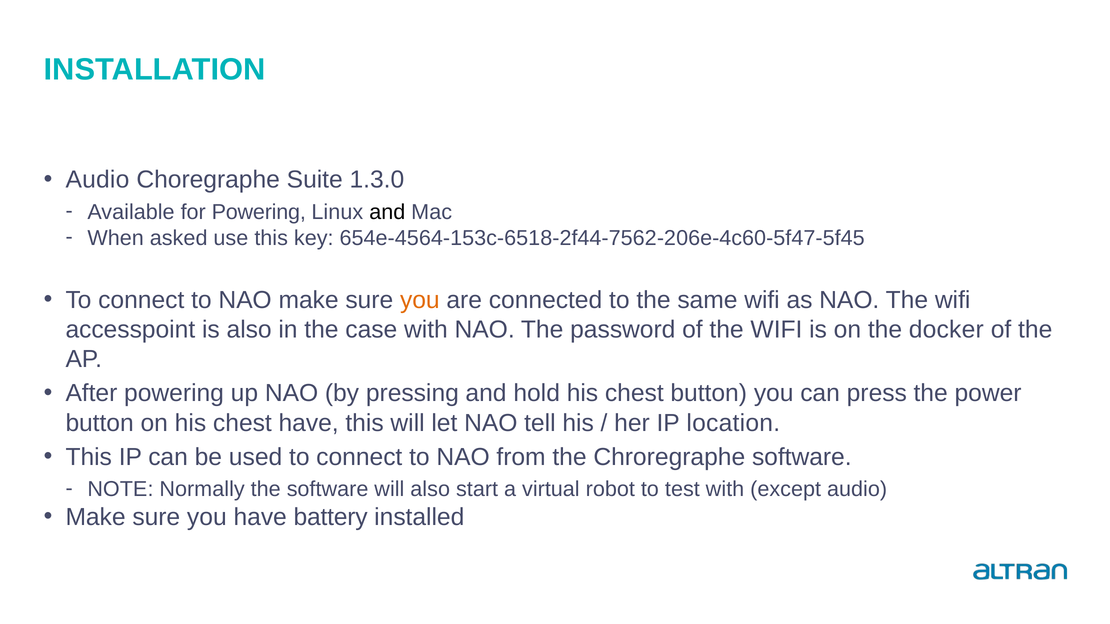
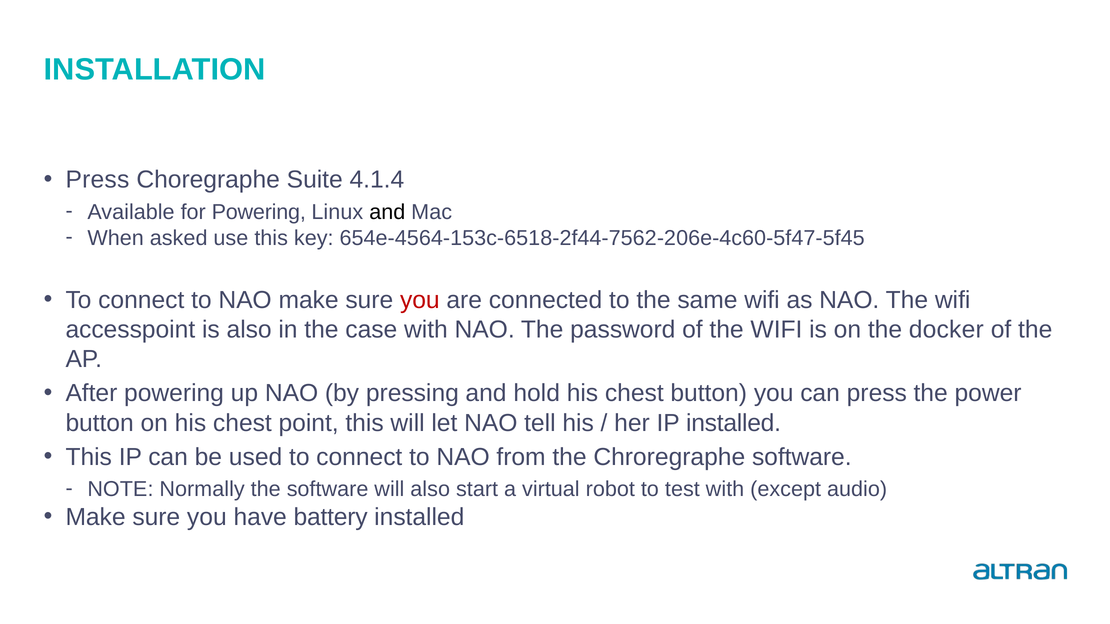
Audio at (97, 180): Audio -> Press
1.3.0: 1.3.0 -> 4.1.4
you at (420, 300) colour: orange -> red
chest have: have -> point
IP location: location -> installed
